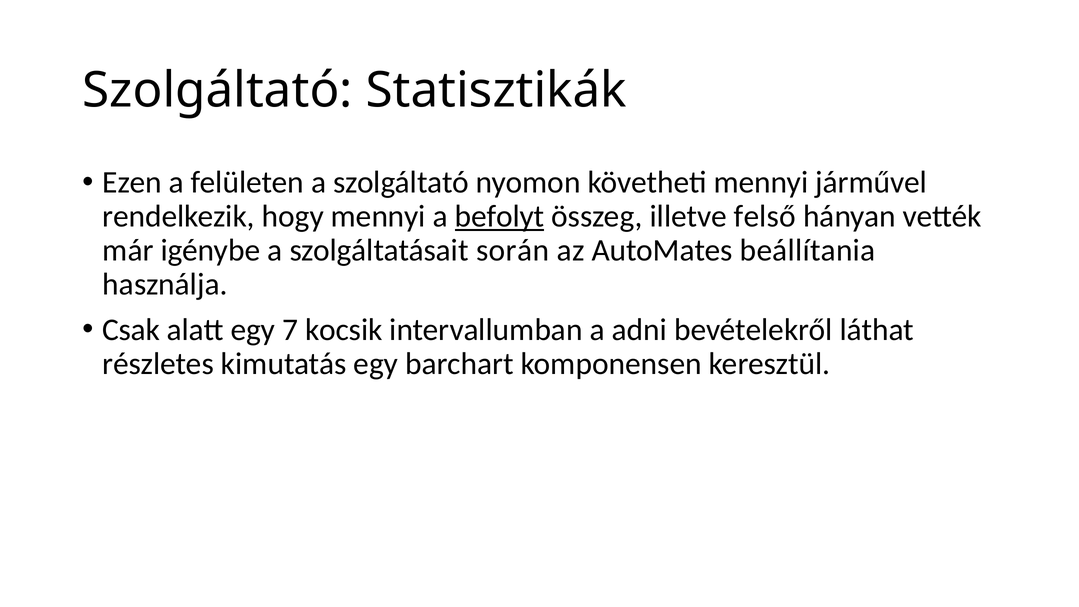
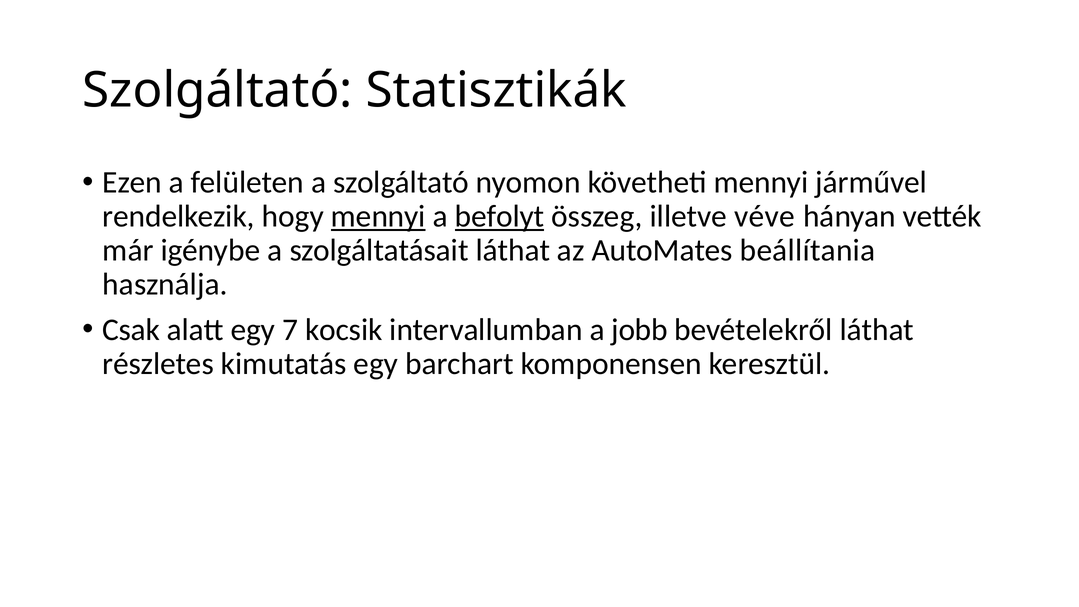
mennyi at (378, 216) underline: none -> present
felső: felső -> véve
szolgáltatásait során: során -> láthat
adni: adni -> jobb
